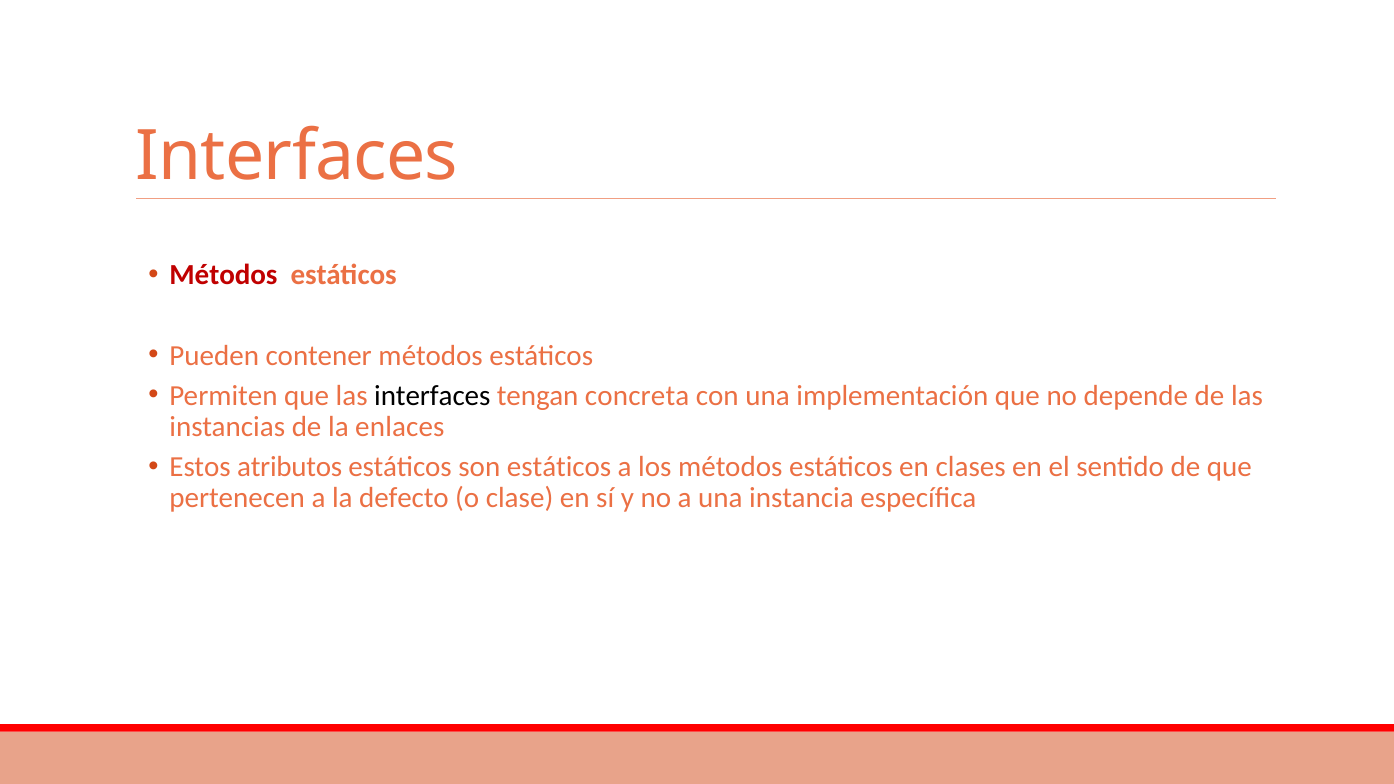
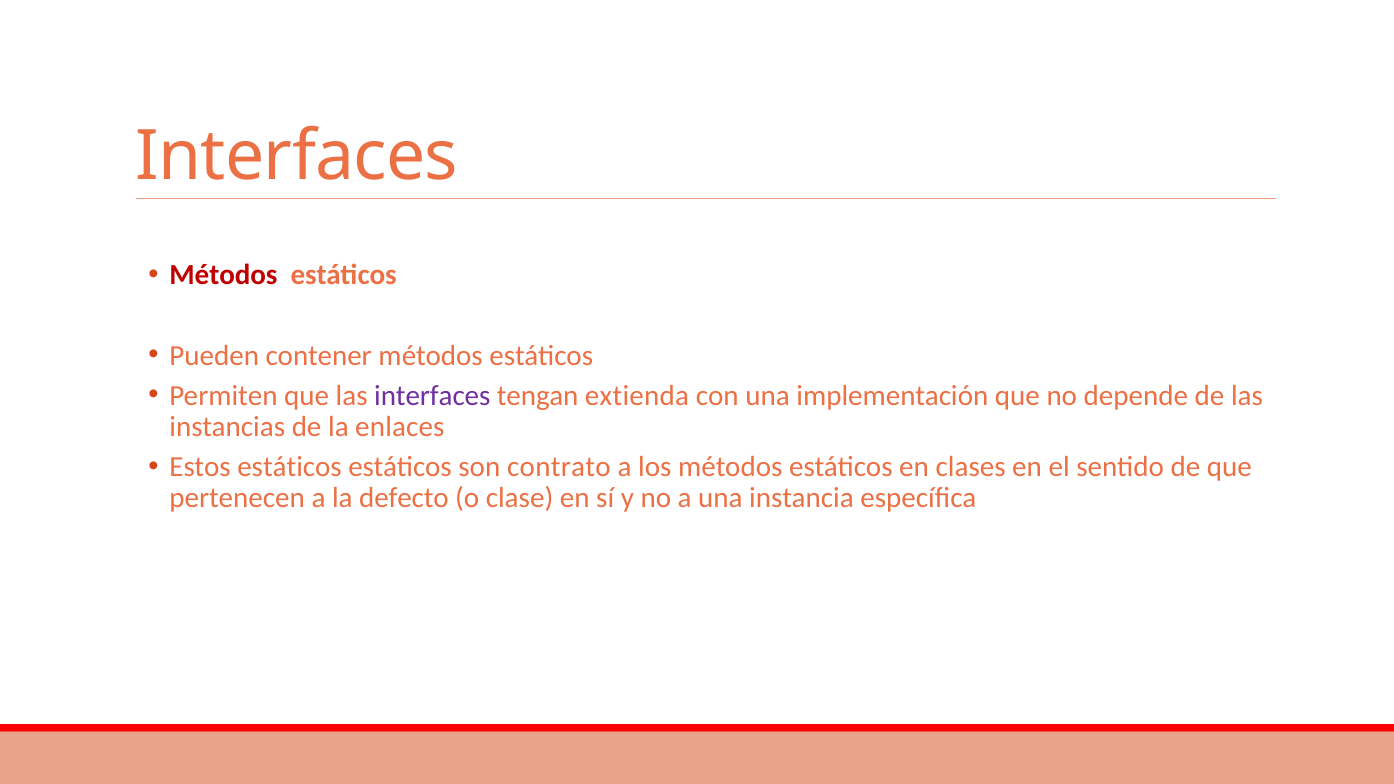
interfaces at (432, 396) colour: black -> purple
concreta: concreta -> extienda
Estos atributos: atributos -> estáticos
son estáticos: estáticos -> contrato
